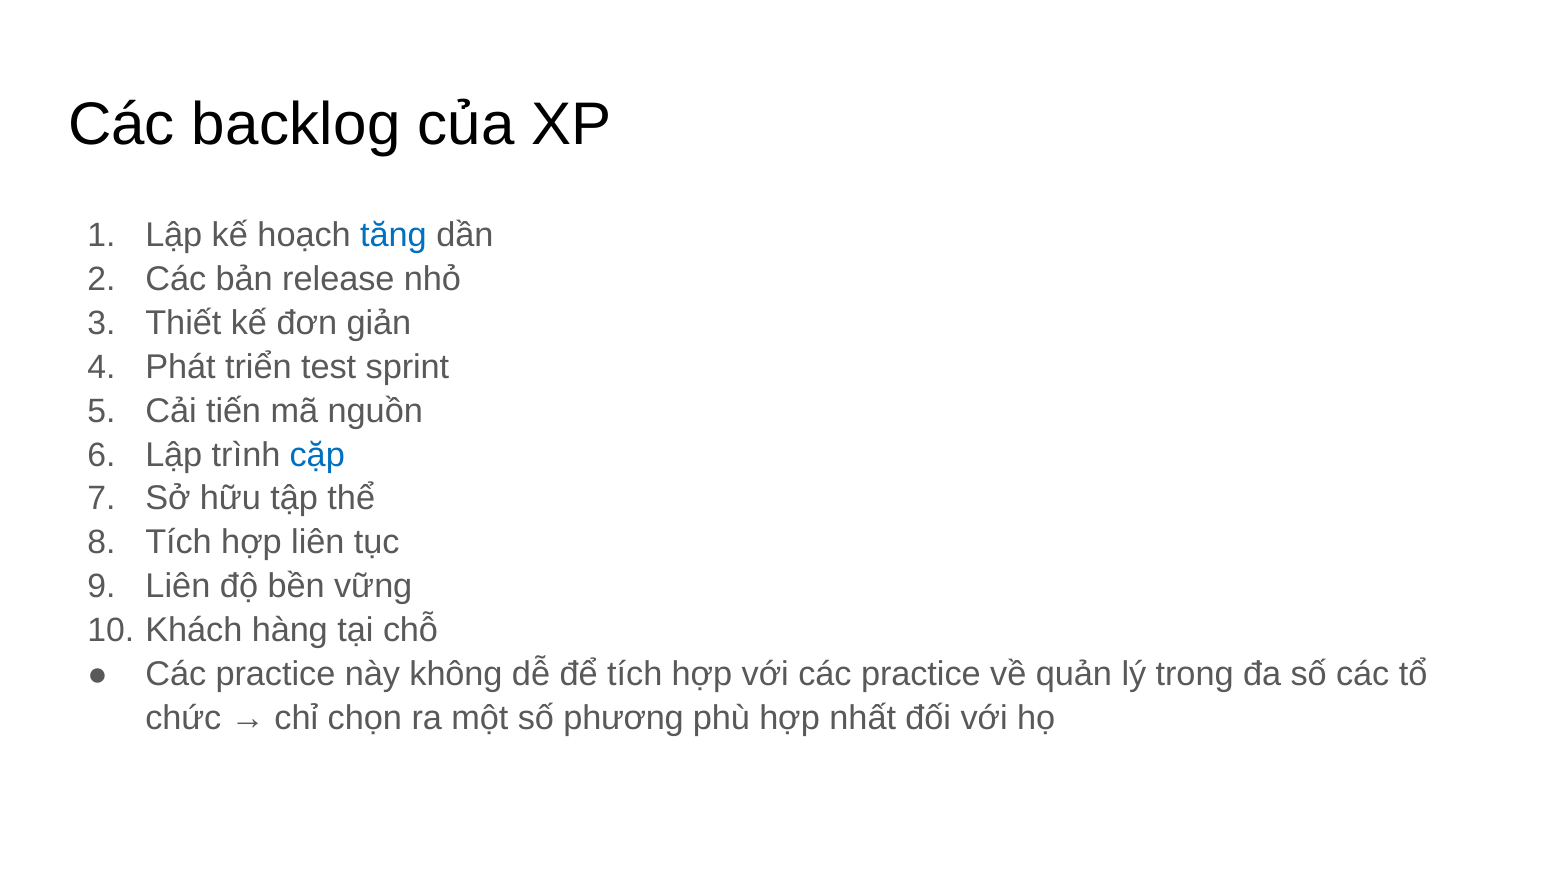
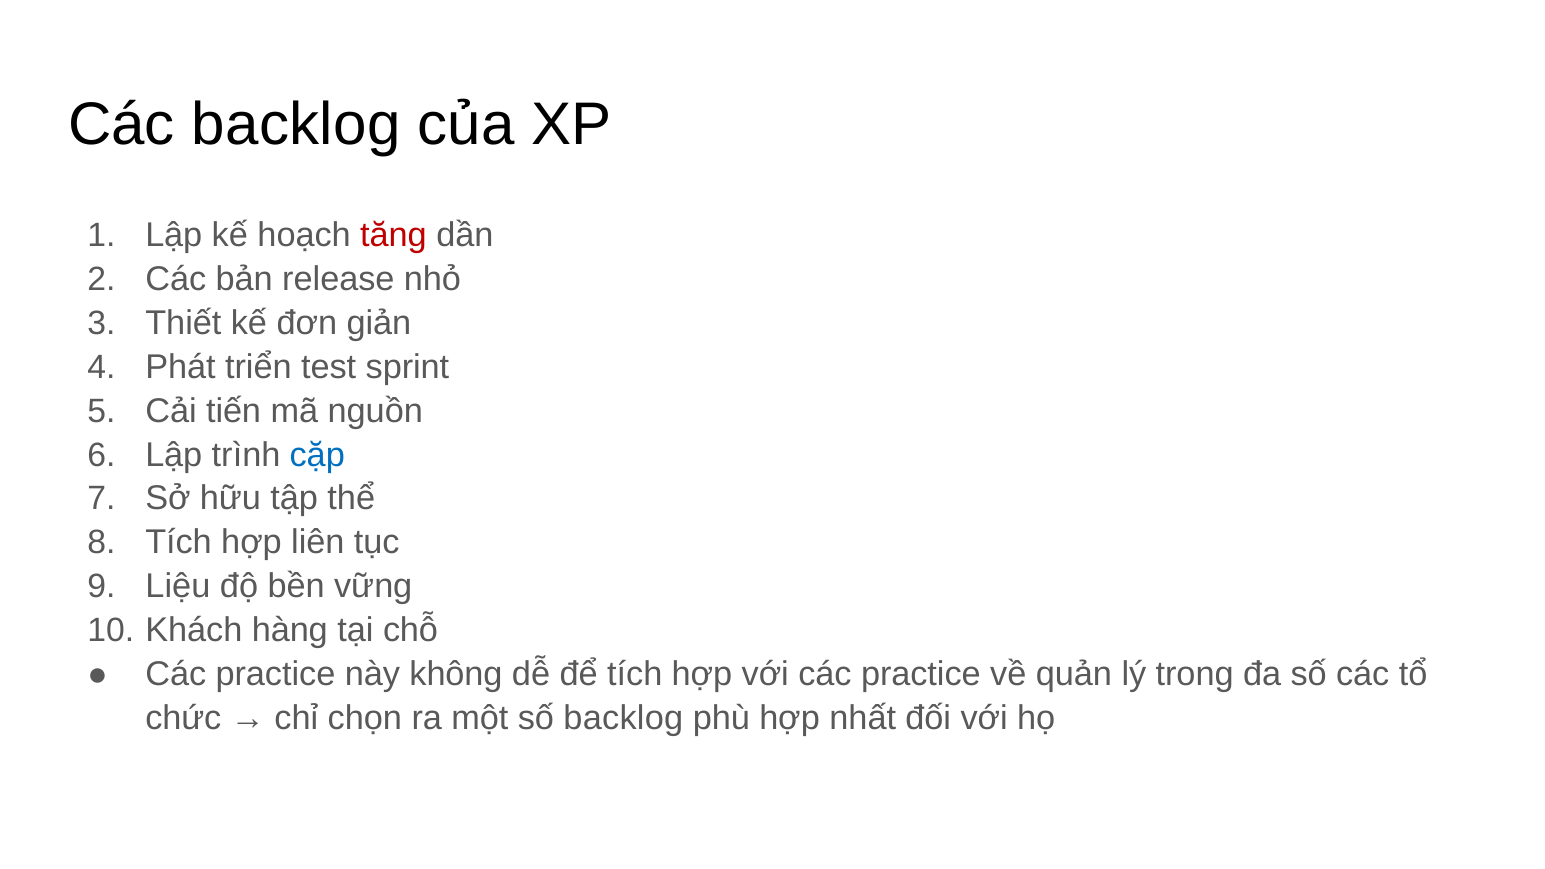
tăng colour: blue -> red
Liên at (178, 586): Liên -> Liệu
số phương: phương -> backlog
